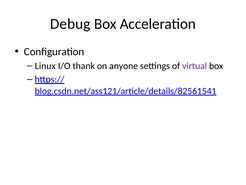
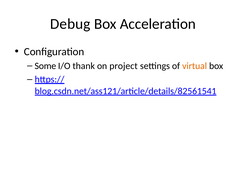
Linux: Linux -> Some
anyone: anyone -> project
virtual colour: purple -> orange
